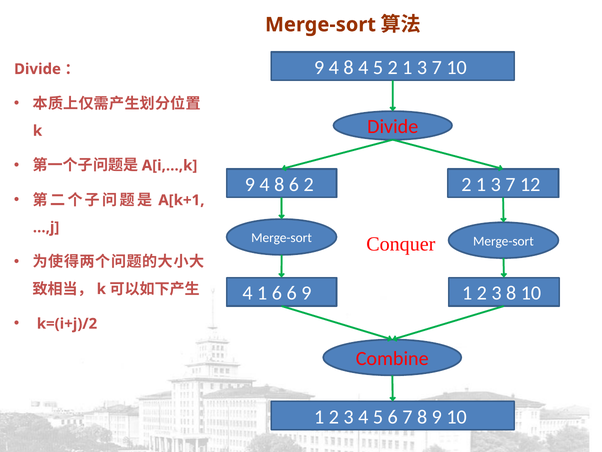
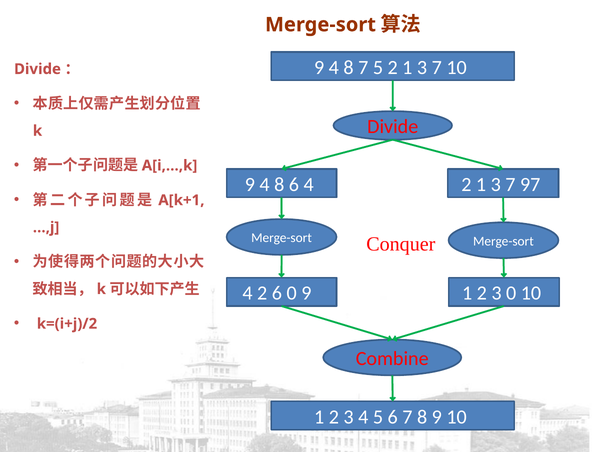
8 4: 4 -> 7
6 2: 2 -> 4
12: 12 -> 97
1 at (262, 293): 1 -> 2
6 6: 6 -> 0
3 8: 8 -> 0
